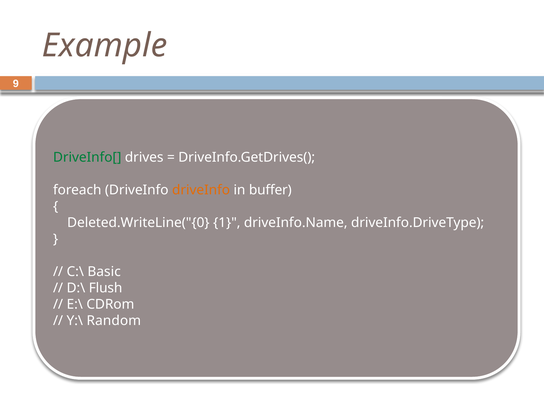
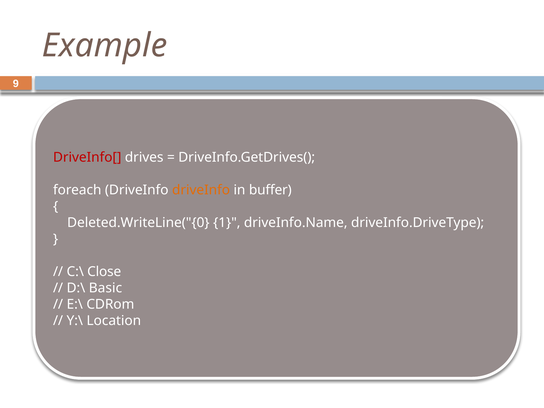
DriveInfo[ colour: green -> red
Basic: Basic -> Close
Flush: Flush -> Basic
Random: Random -> Location
